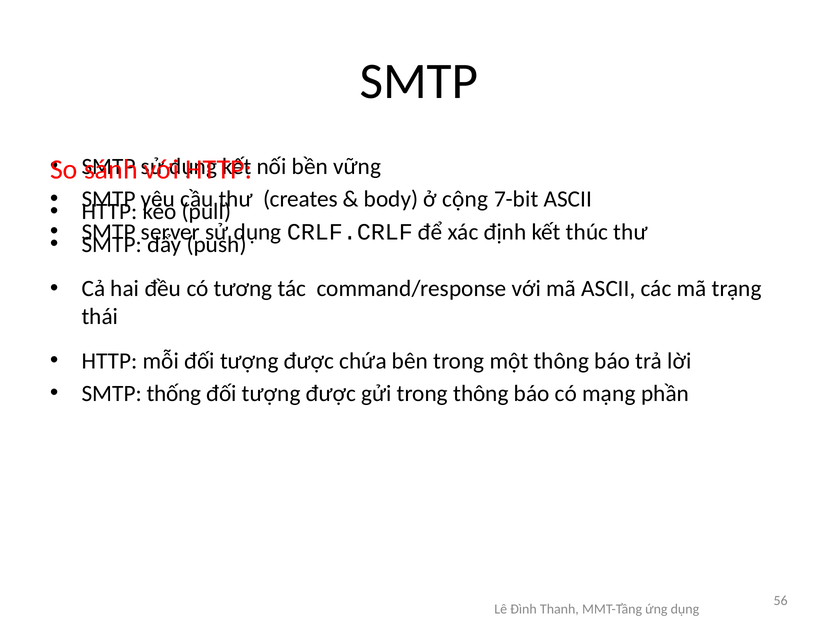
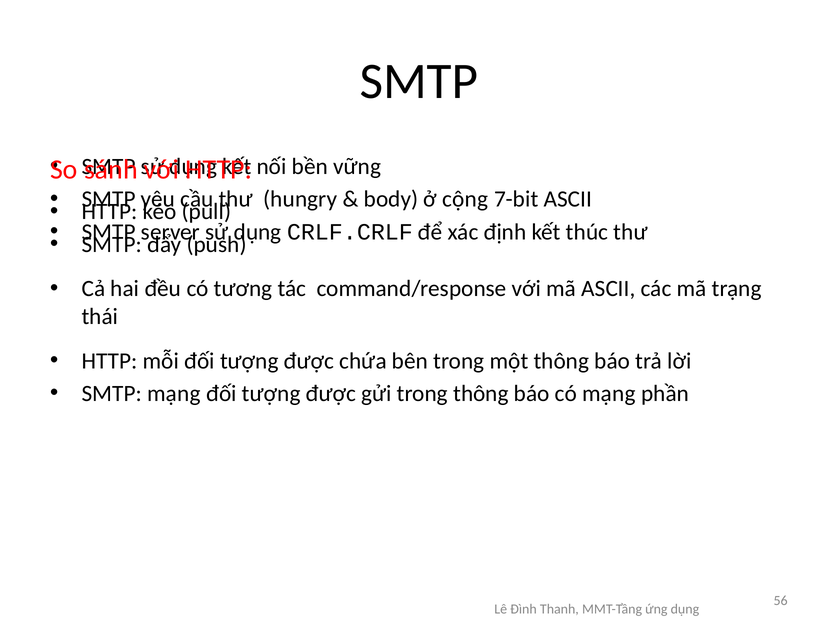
creates: creates -> hungry
SMTP thống: thống -> mạng
